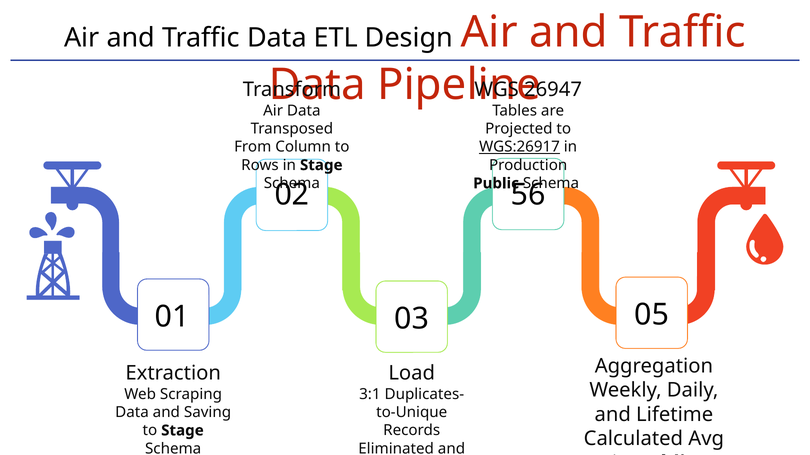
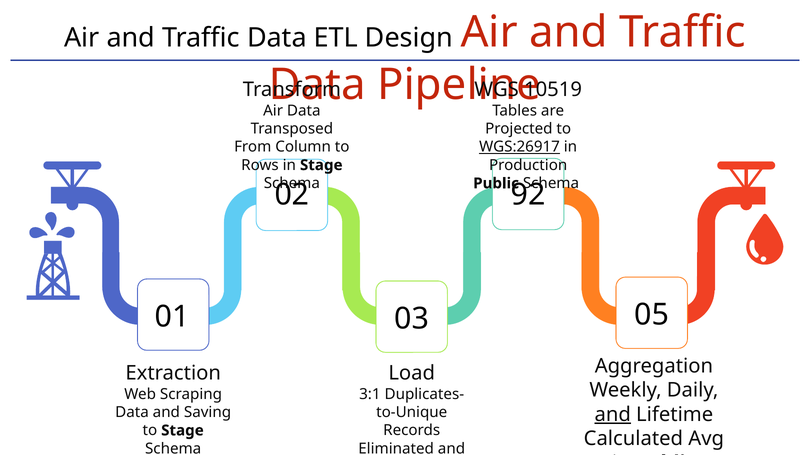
26947: 26947 -> 10519
56: 56 -> 92
and at (613, 415) underline: none -> present
